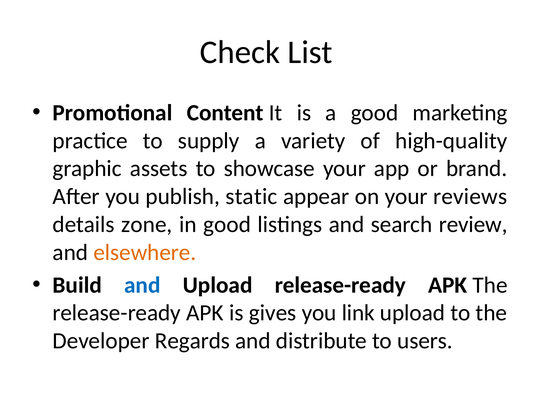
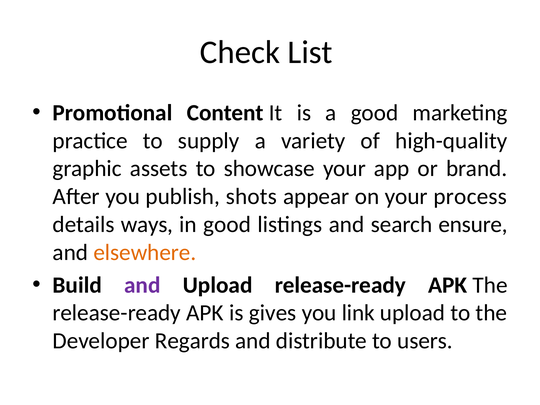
static: static -> shots
reviews: reviews -> process
zone: zone -> ways
review: review -> ensure
and at (142, 285) colour: blue -> purple
